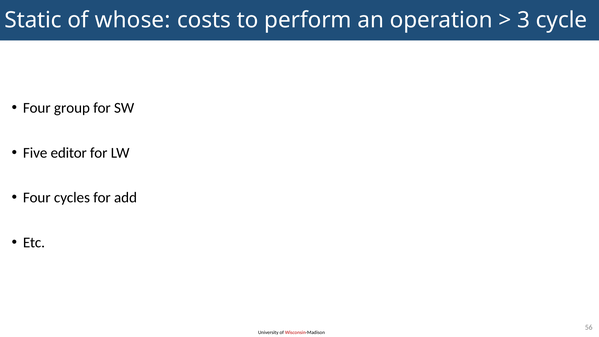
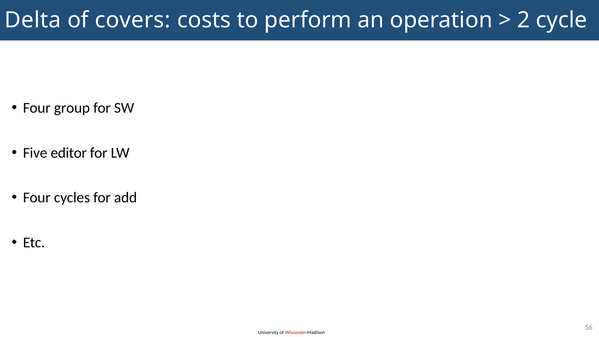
Static: Static -> Delta
whose: whose -> covers
3: 3 -> 2
